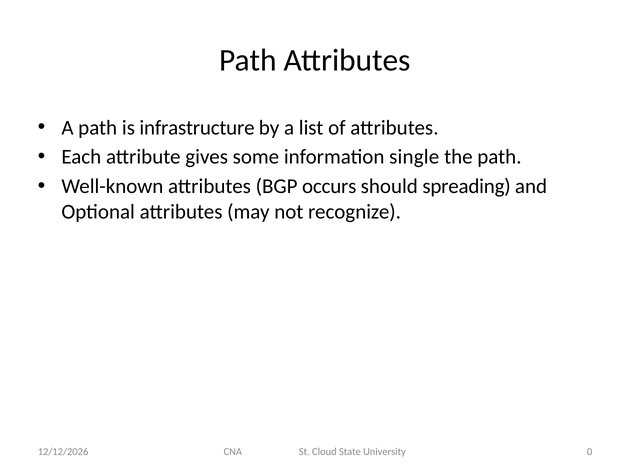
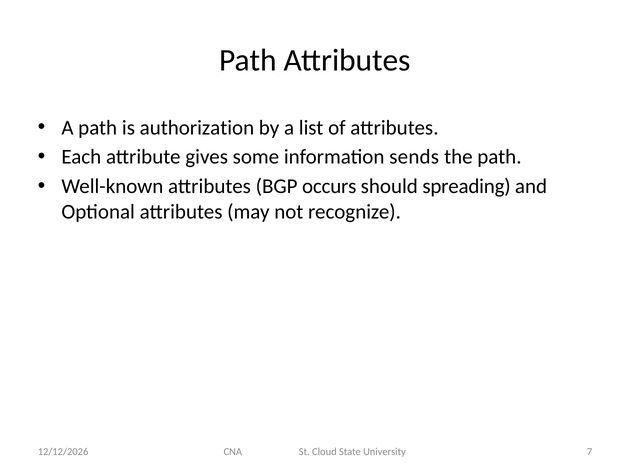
infrastructure: infrastructure -> authorization
single: single -> sends
0: 0 -> 7
